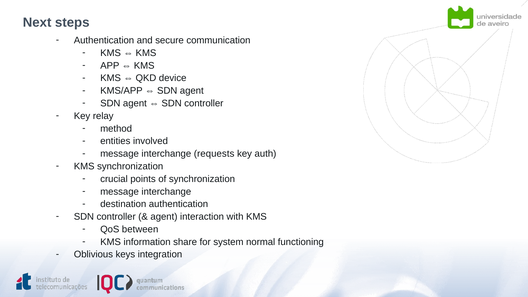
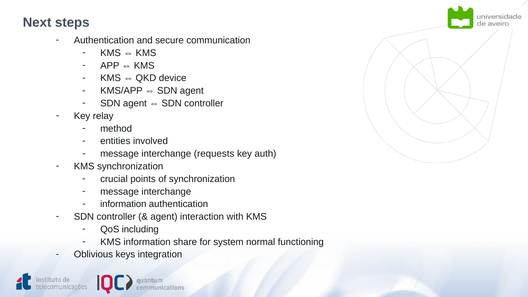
destination at (123, 204): destination -> information
between: between -> including
